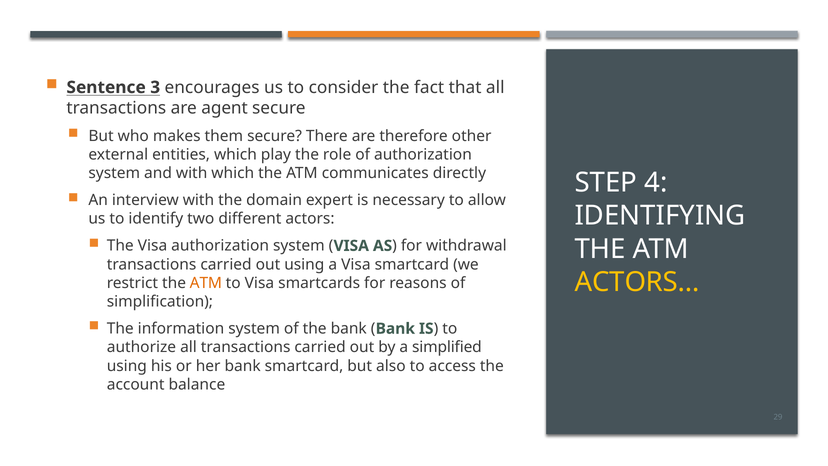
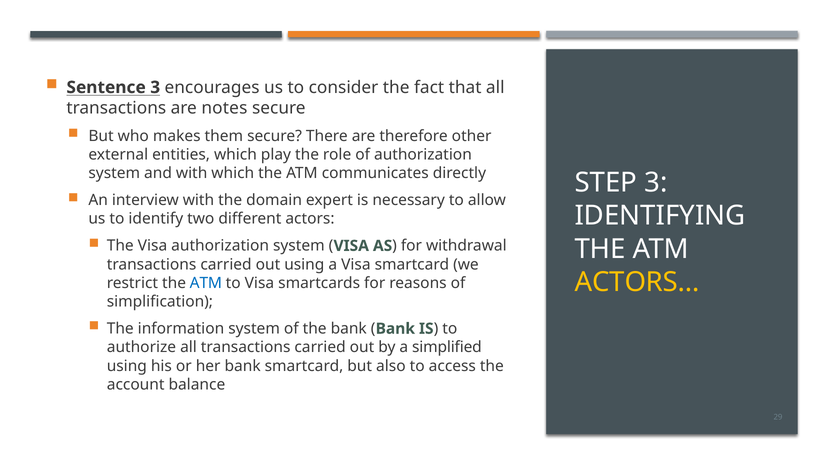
agent: agent -> notes
STEP 4: 4 -> 3
ATM at (206, 283) colour: orange -> blue
